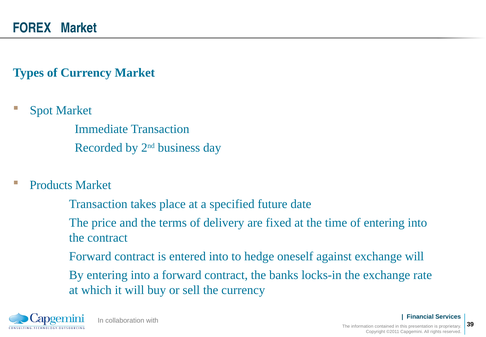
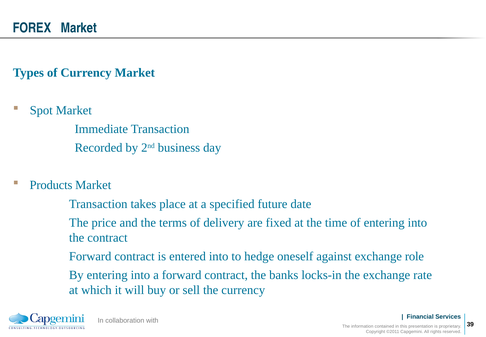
exchange will: will -> role
